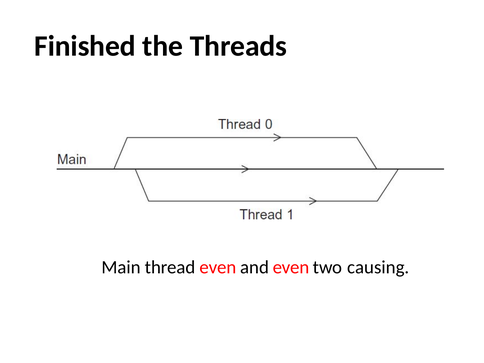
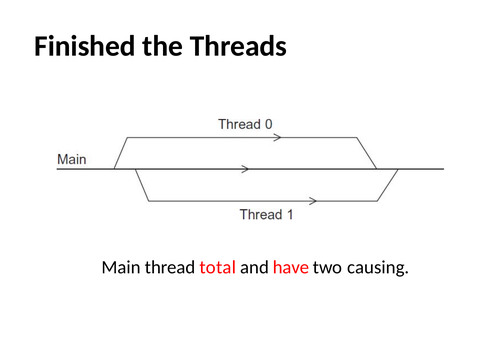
thread even: even -> total
and even: even -> have
